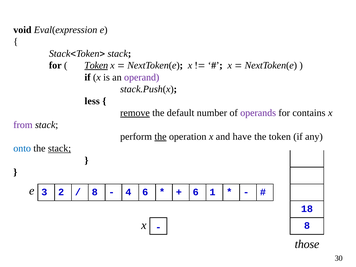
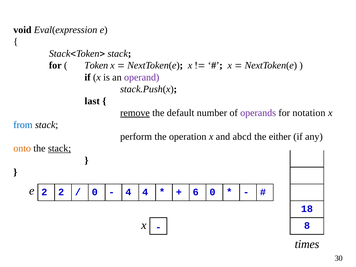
Token at (96, 65) underline: present -> none
less: less -> last
contains: contains -> notation
from colour: purple -> blue
the at (161, 137) underline: present -> none
have: have -> abcd
the token: token -> either
onto colour: blue -> orange
e 3: 3 -> 2
8 at (95, 192): 8 -> 0
4 6: 6 -> 4
6 1: 1 -> 0
those: those -> times
